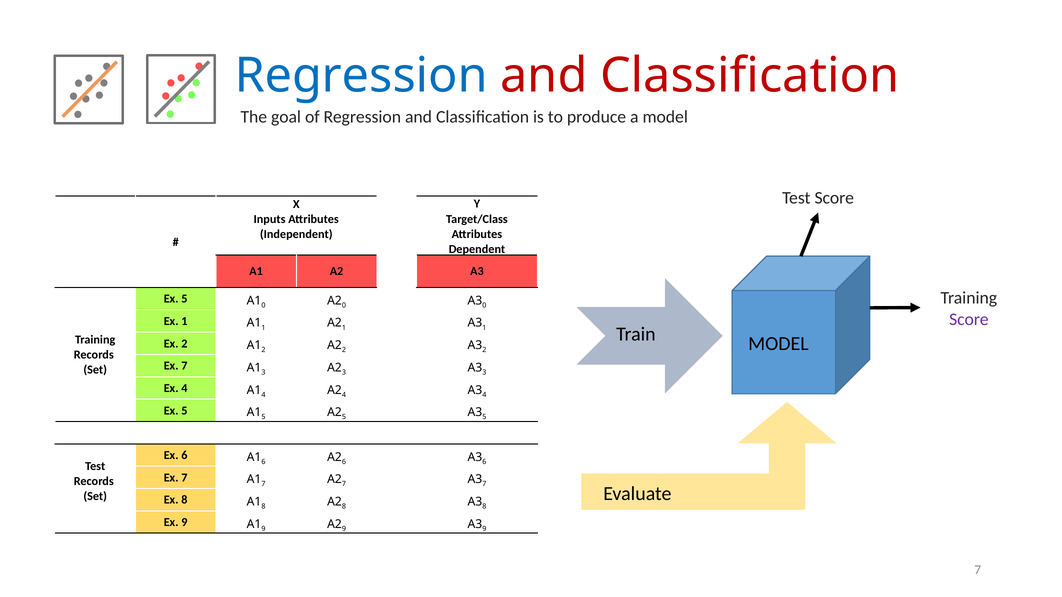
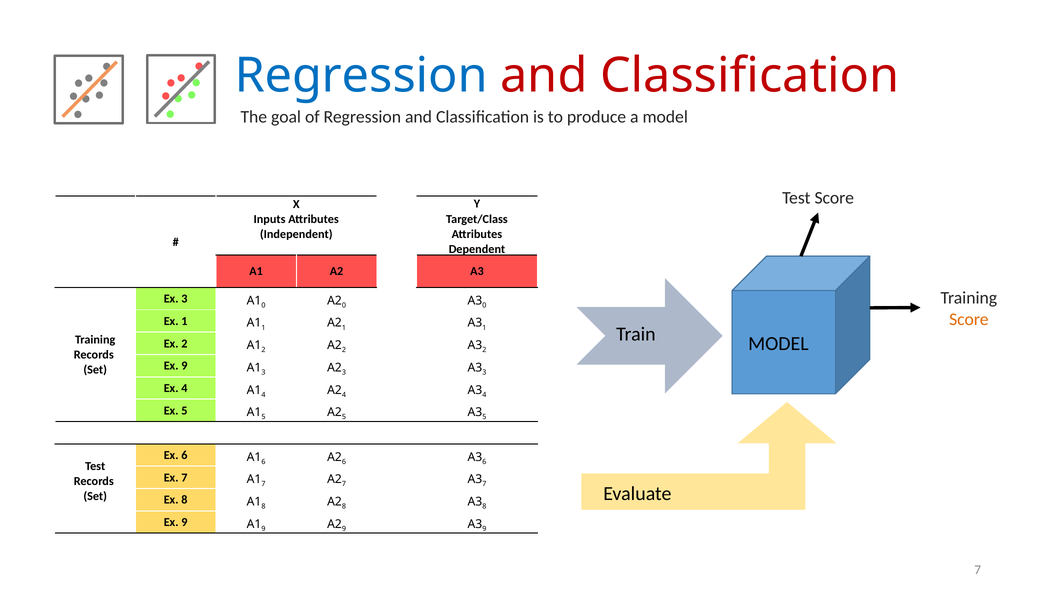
5 at (184, 299): 5 -> 3
Score at (969, 320) colour: purple -> orange
7 at (184, 366): 7 -> 9
